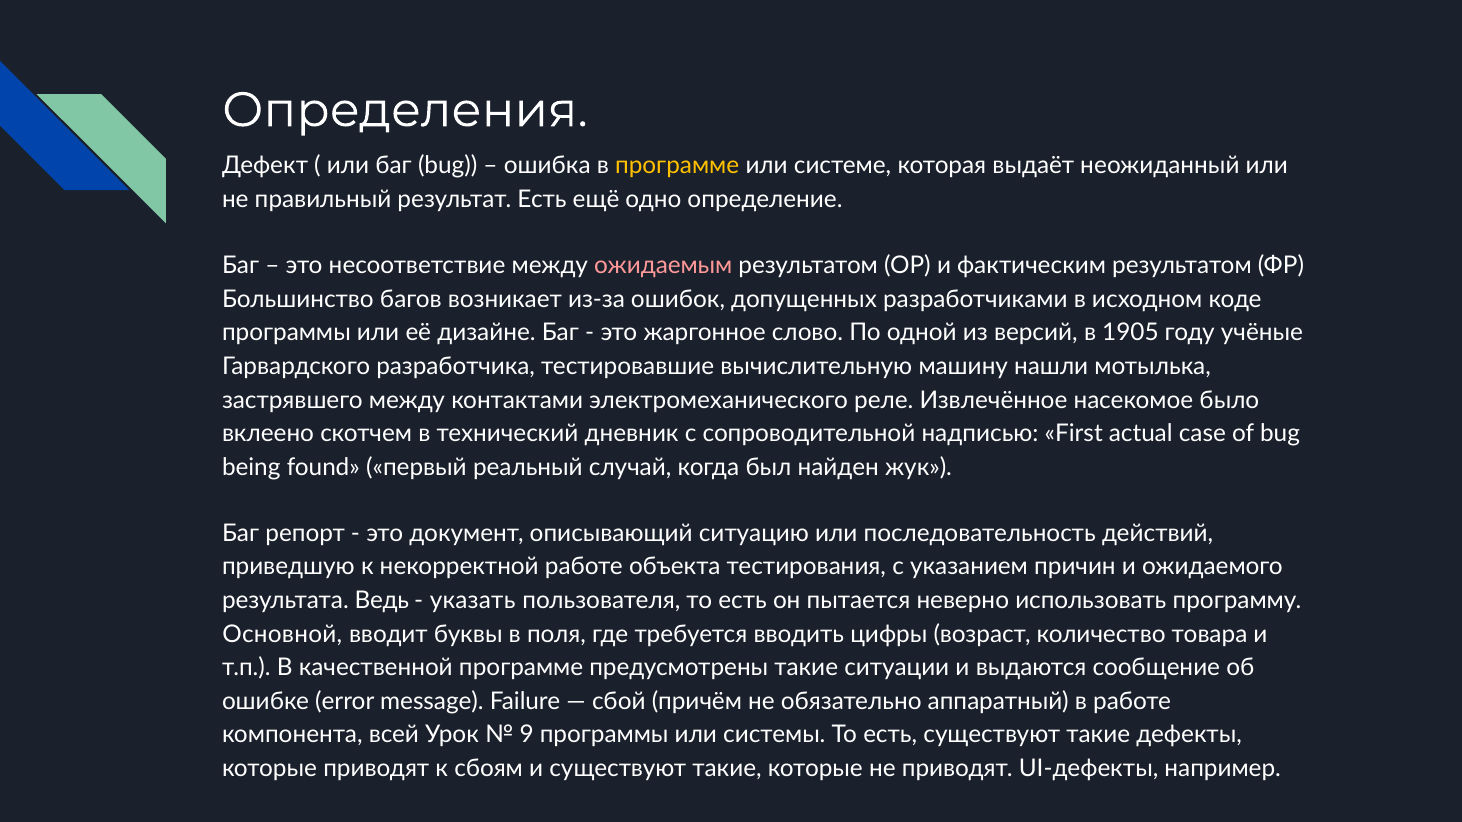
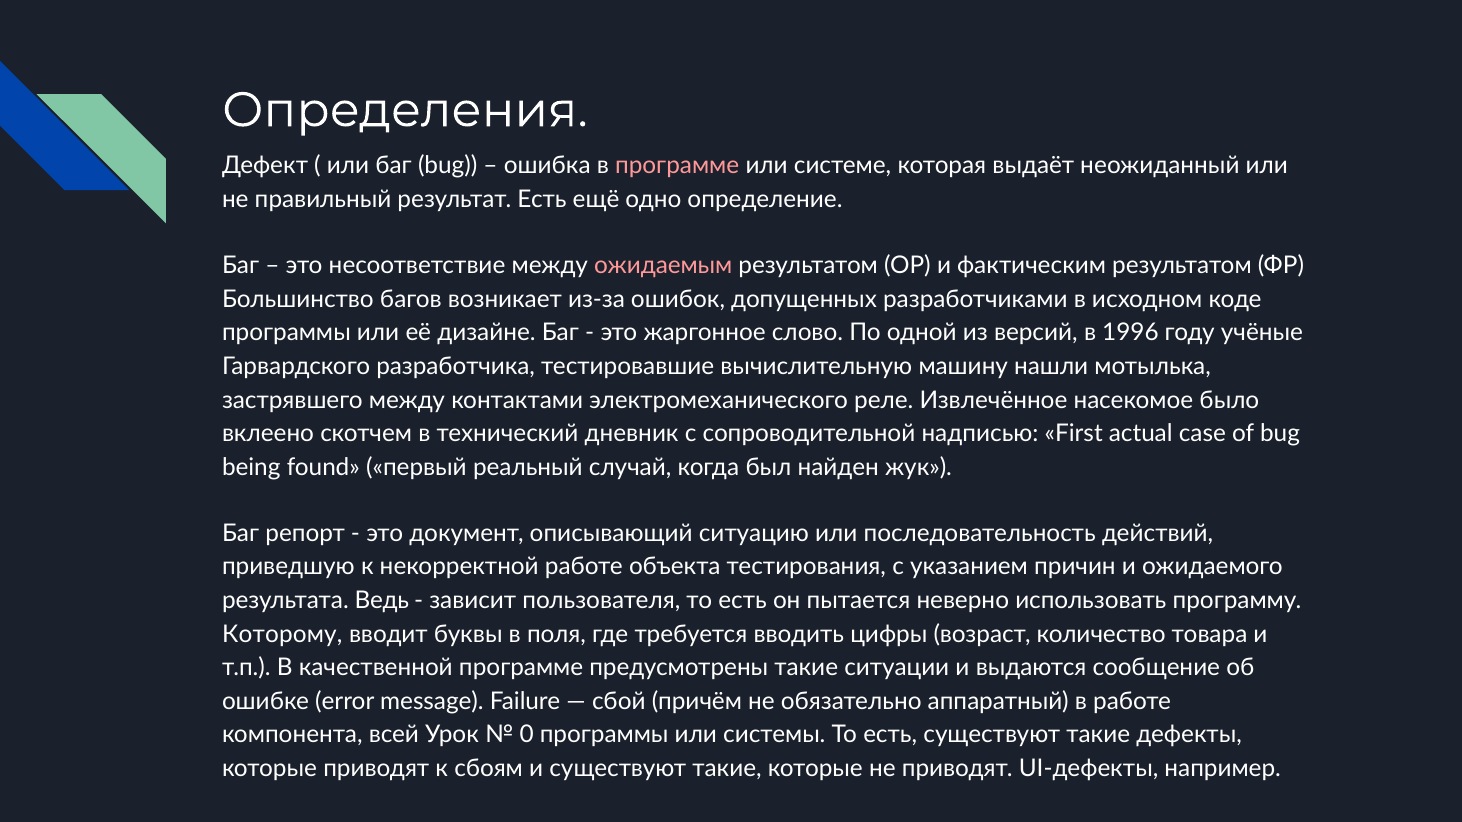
программе at (677, 166) colour: yellow -> pink
1905: 1905 -> 1996
указать: указать -> зависит
Основной: Основной -> Которому
9: 9 -> 0
